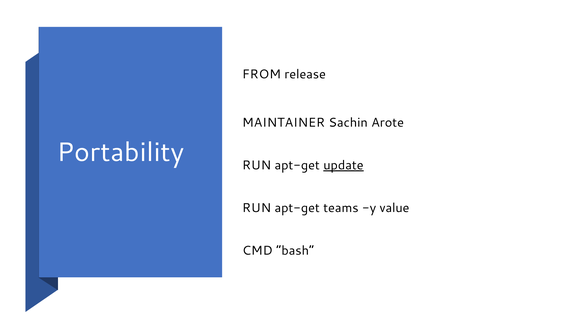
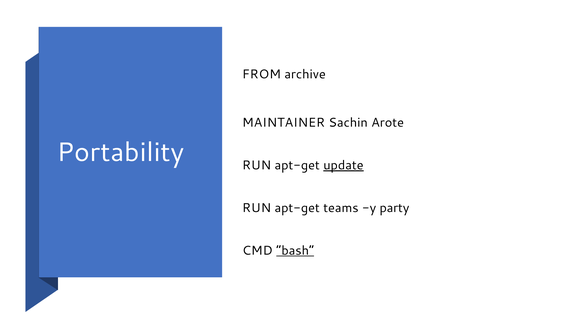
release: release -> archive
value: value -> party
bash underline: none -> present
